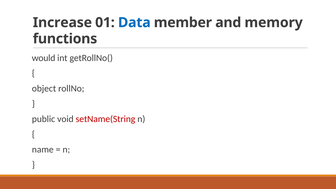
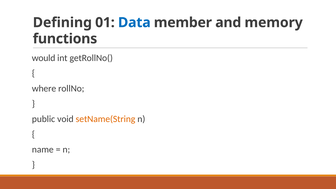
Increase: Increase -> Defining
object: object -> where
setName(String colour: red -> orange
